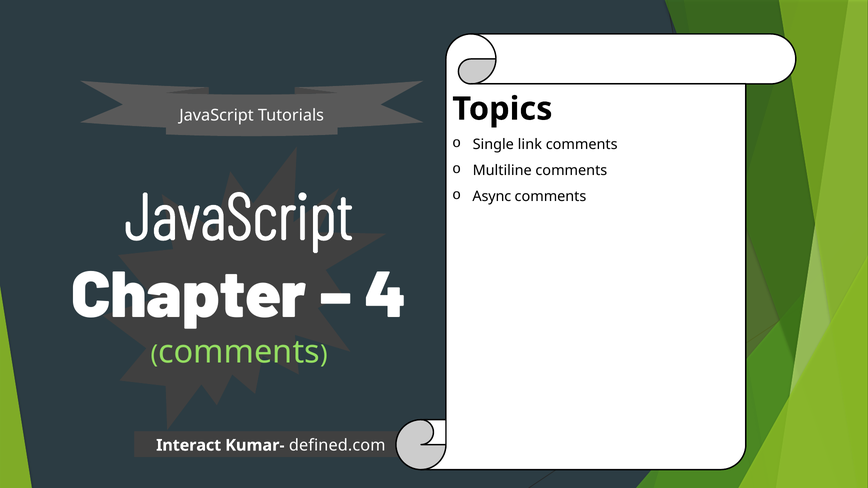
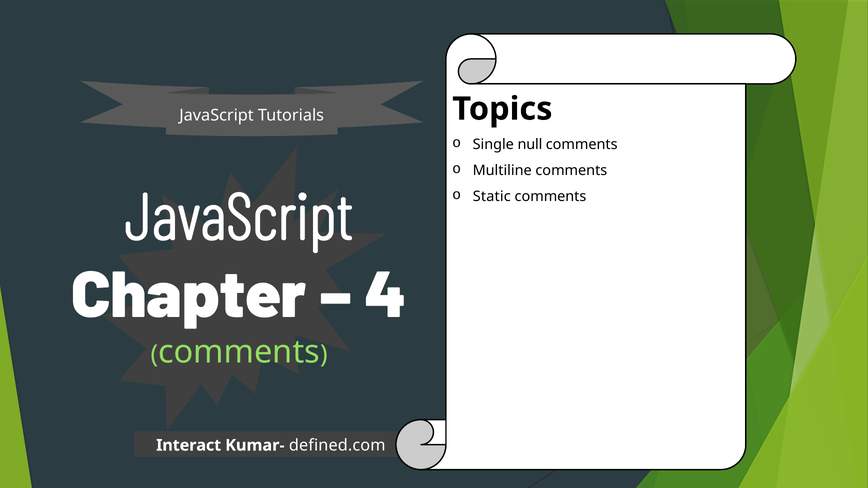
link: link -> null
Async: Async -> Static
